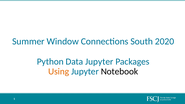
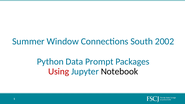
2020: 2020 -> 2002
Data Jupyter: Jupyter -> Prompt
Using colour: orange -> red
